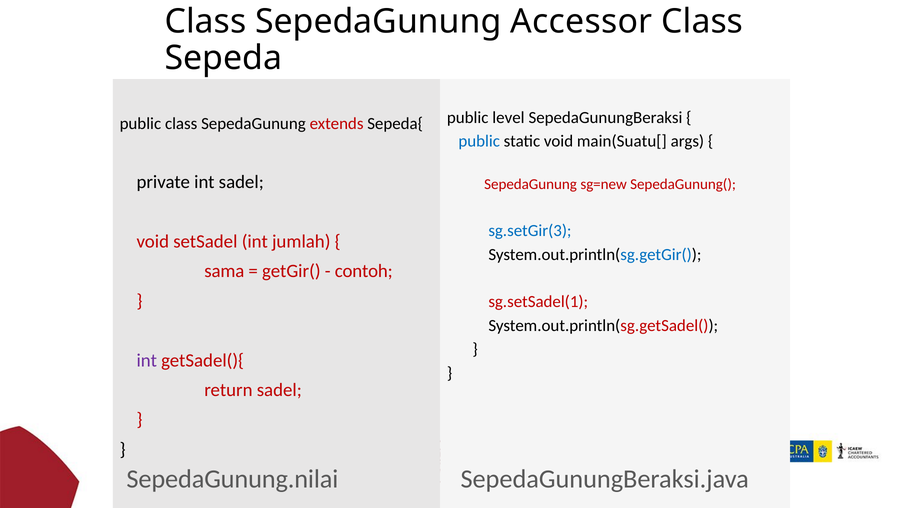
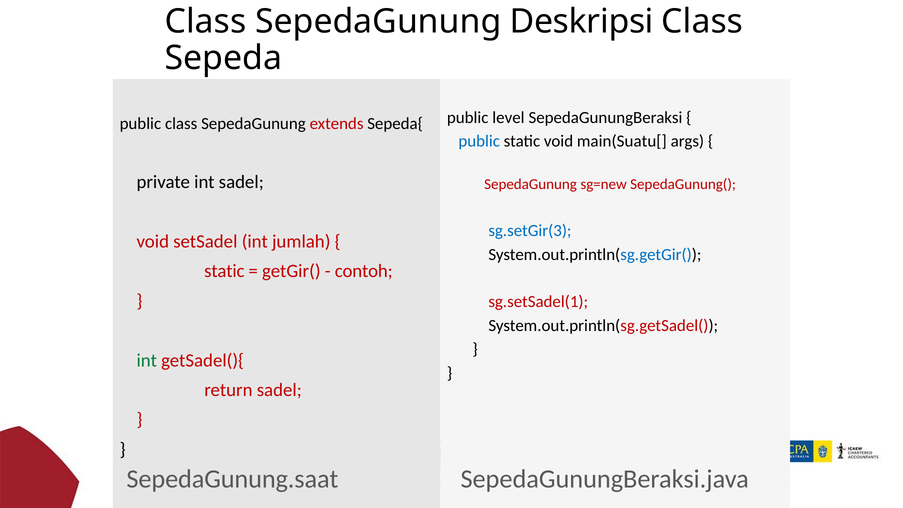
Accessor: Accessor -> Deskripsi
sama at (224, 271): sama -> static
int at (147, 360) colour: purple -> green
SepedaGunung.nilai: SepedaGunung.nilai -> SepedaGunung.saat
